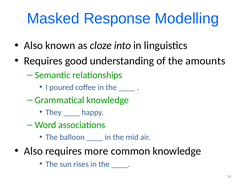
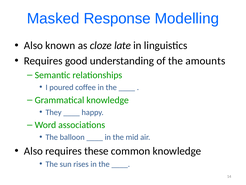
into: into -> late
more: more -> these
